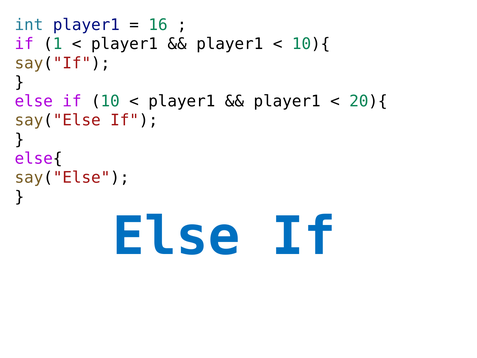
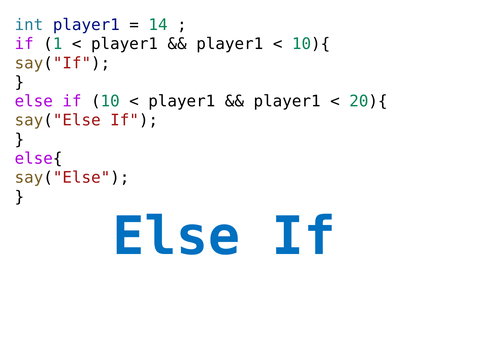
16: 16 -> 14
